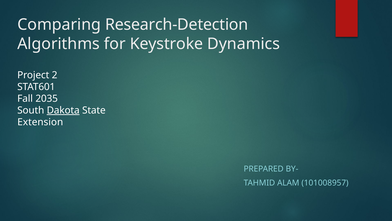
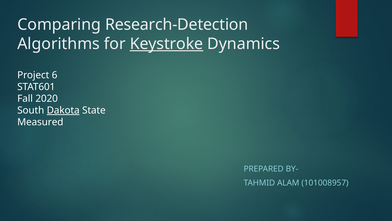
Keystroke underline: none -> present
2: 2 -> 6
2035: 2035 -> 2020
Extension: Extension -> Measured
